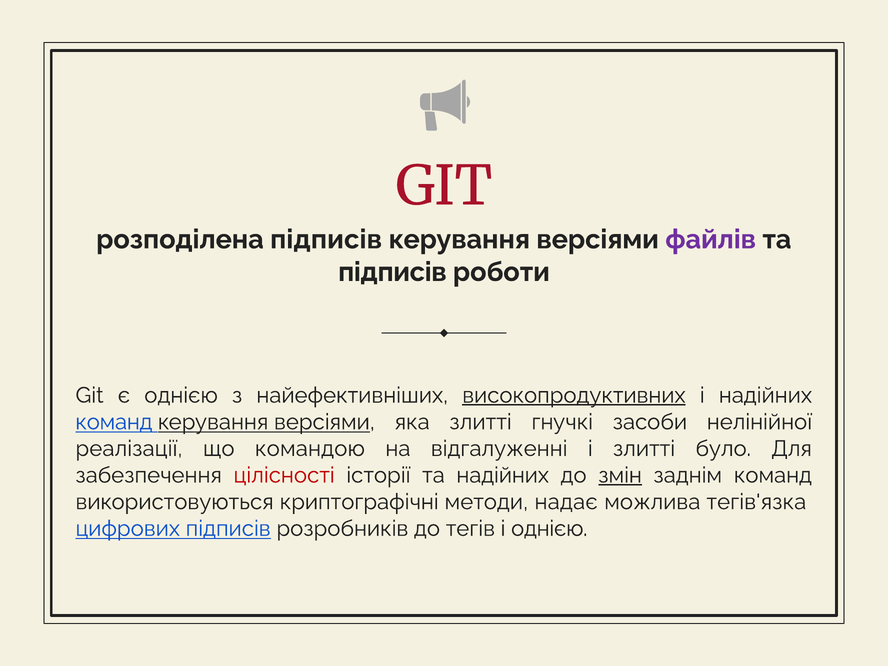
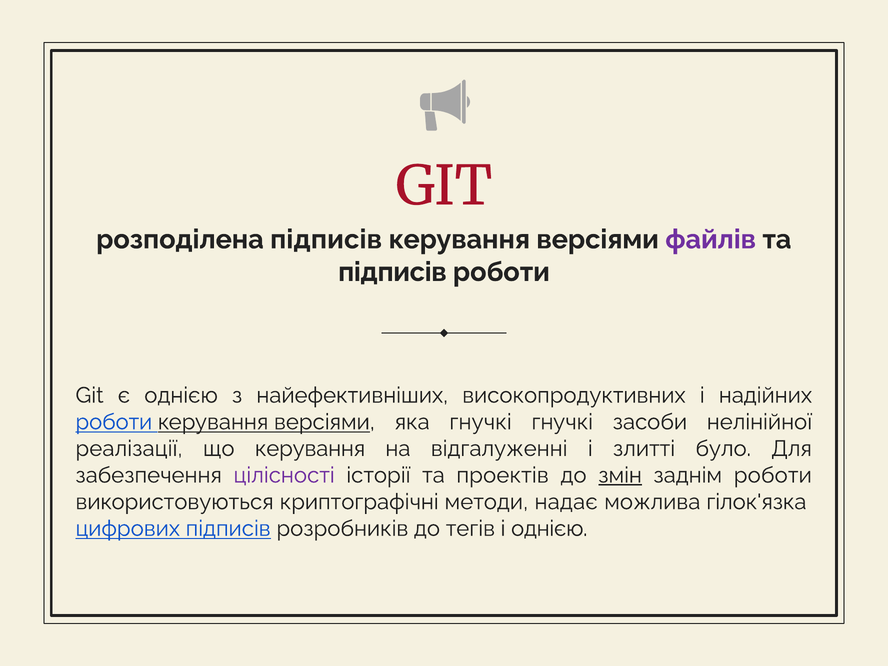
високопродуктивних underline: present -> none
команд at (114, 422): команд -> роботи
яка злитті: злитті -> гнучкі
що командою: командою -> керування
цілісності colour: red -> purple
та надійних: надійних -> проектів
заднім команд: команд -> роботи
тегів'язка: тегів'язка -> гілок'язка
